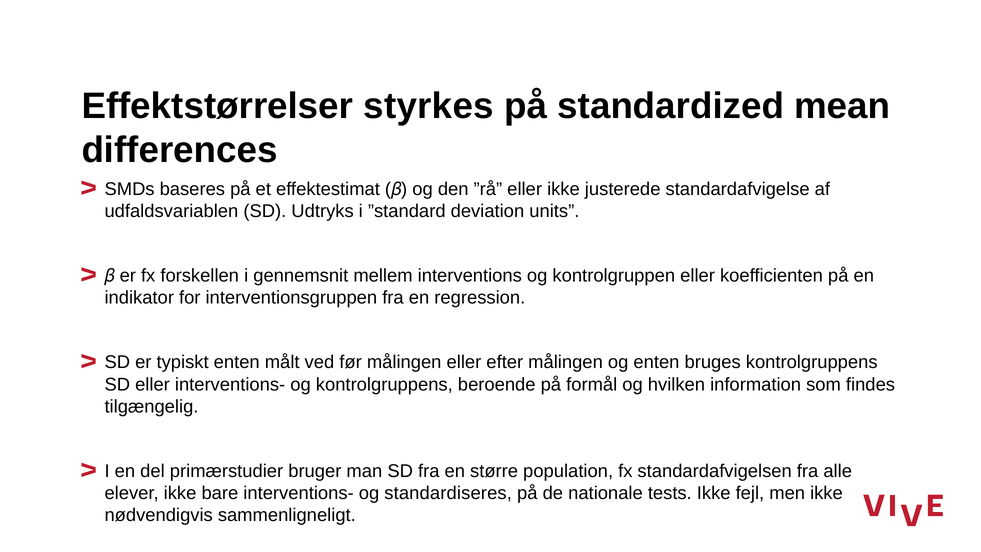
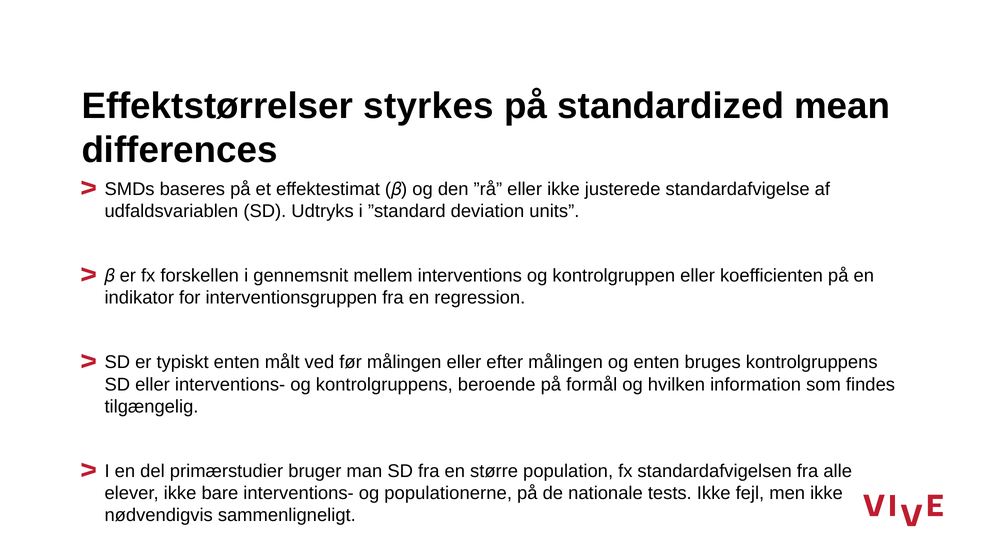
standardiseres: standardiseres -> populationerne
